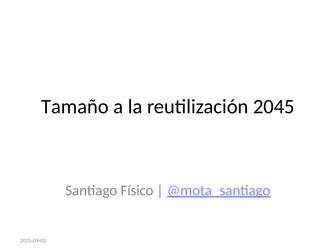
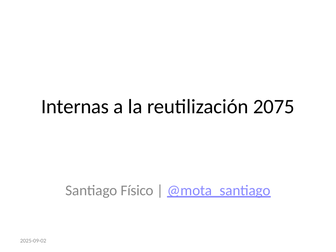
Tamaño: Tamaño -> Internas
2045: 2045 -> 2075
